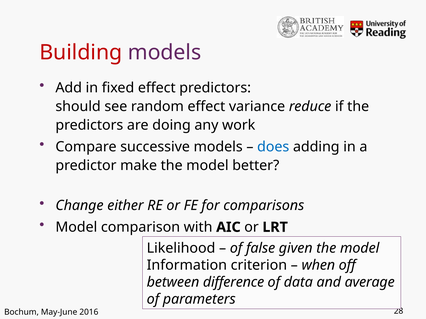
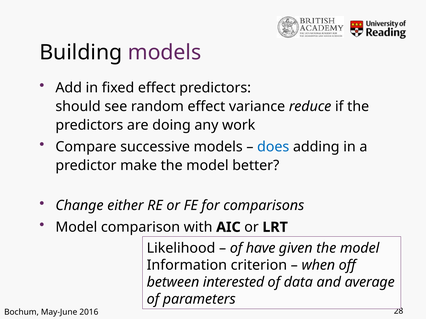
Building colour: red -> black
false: false -> have
difference: difference -> interested
